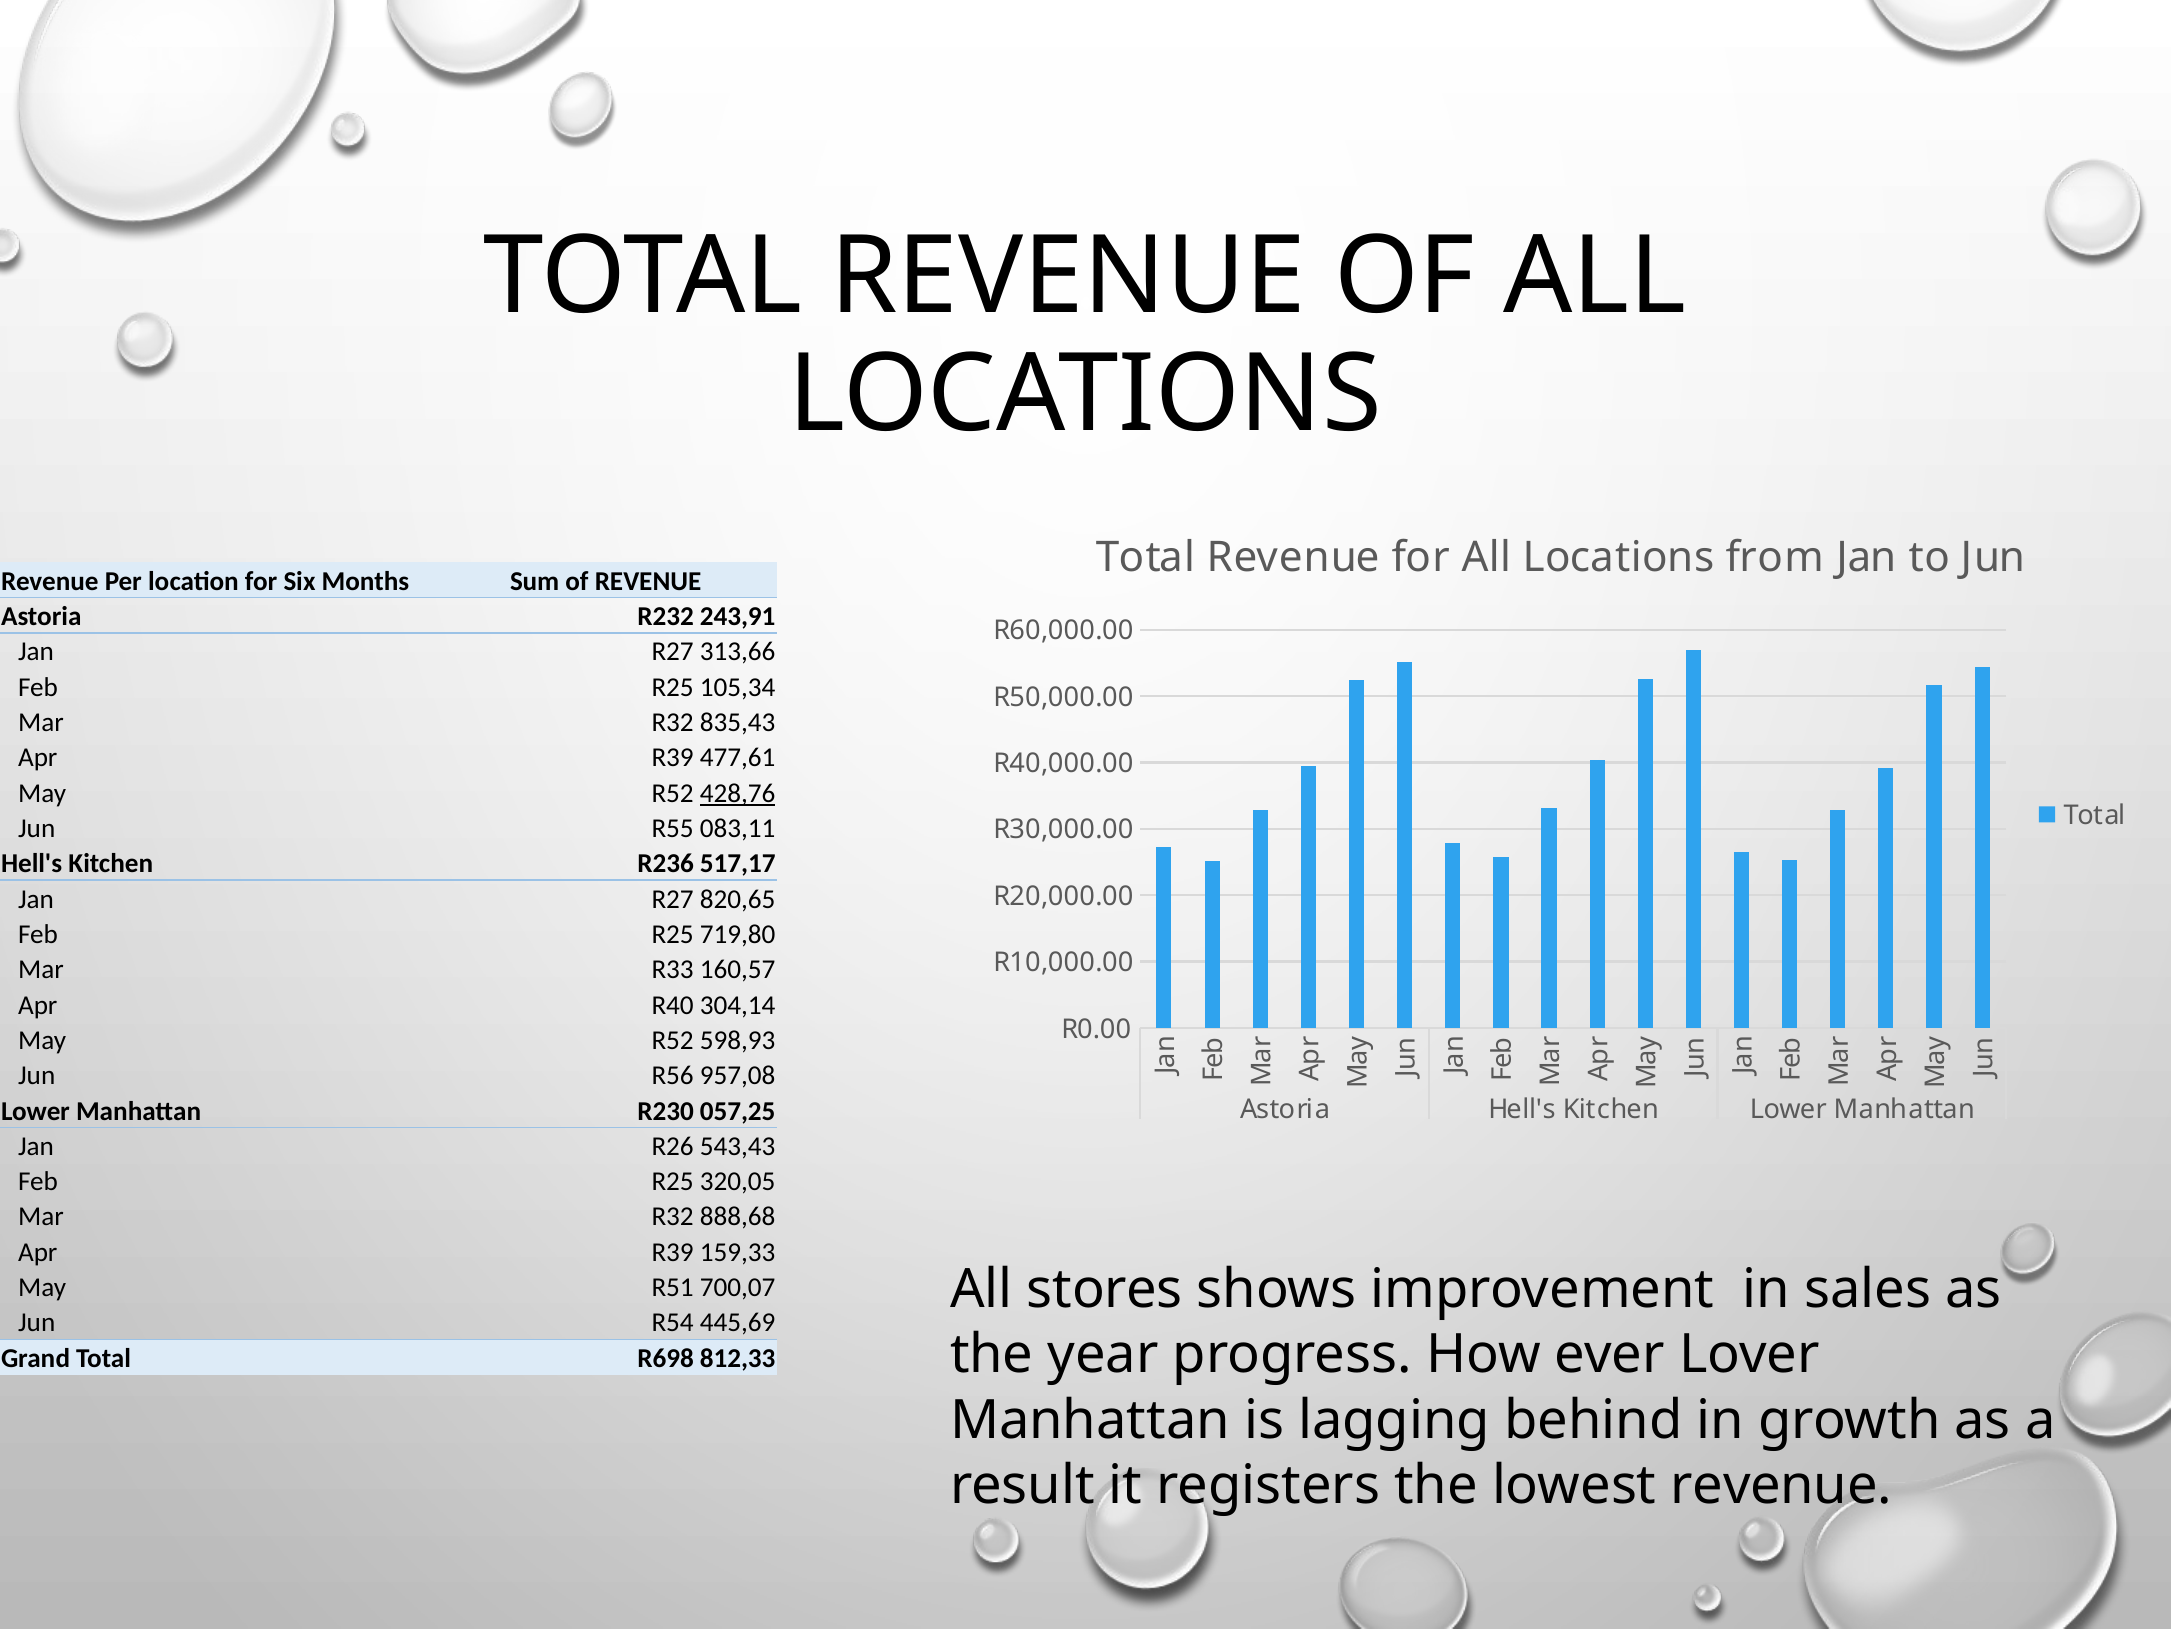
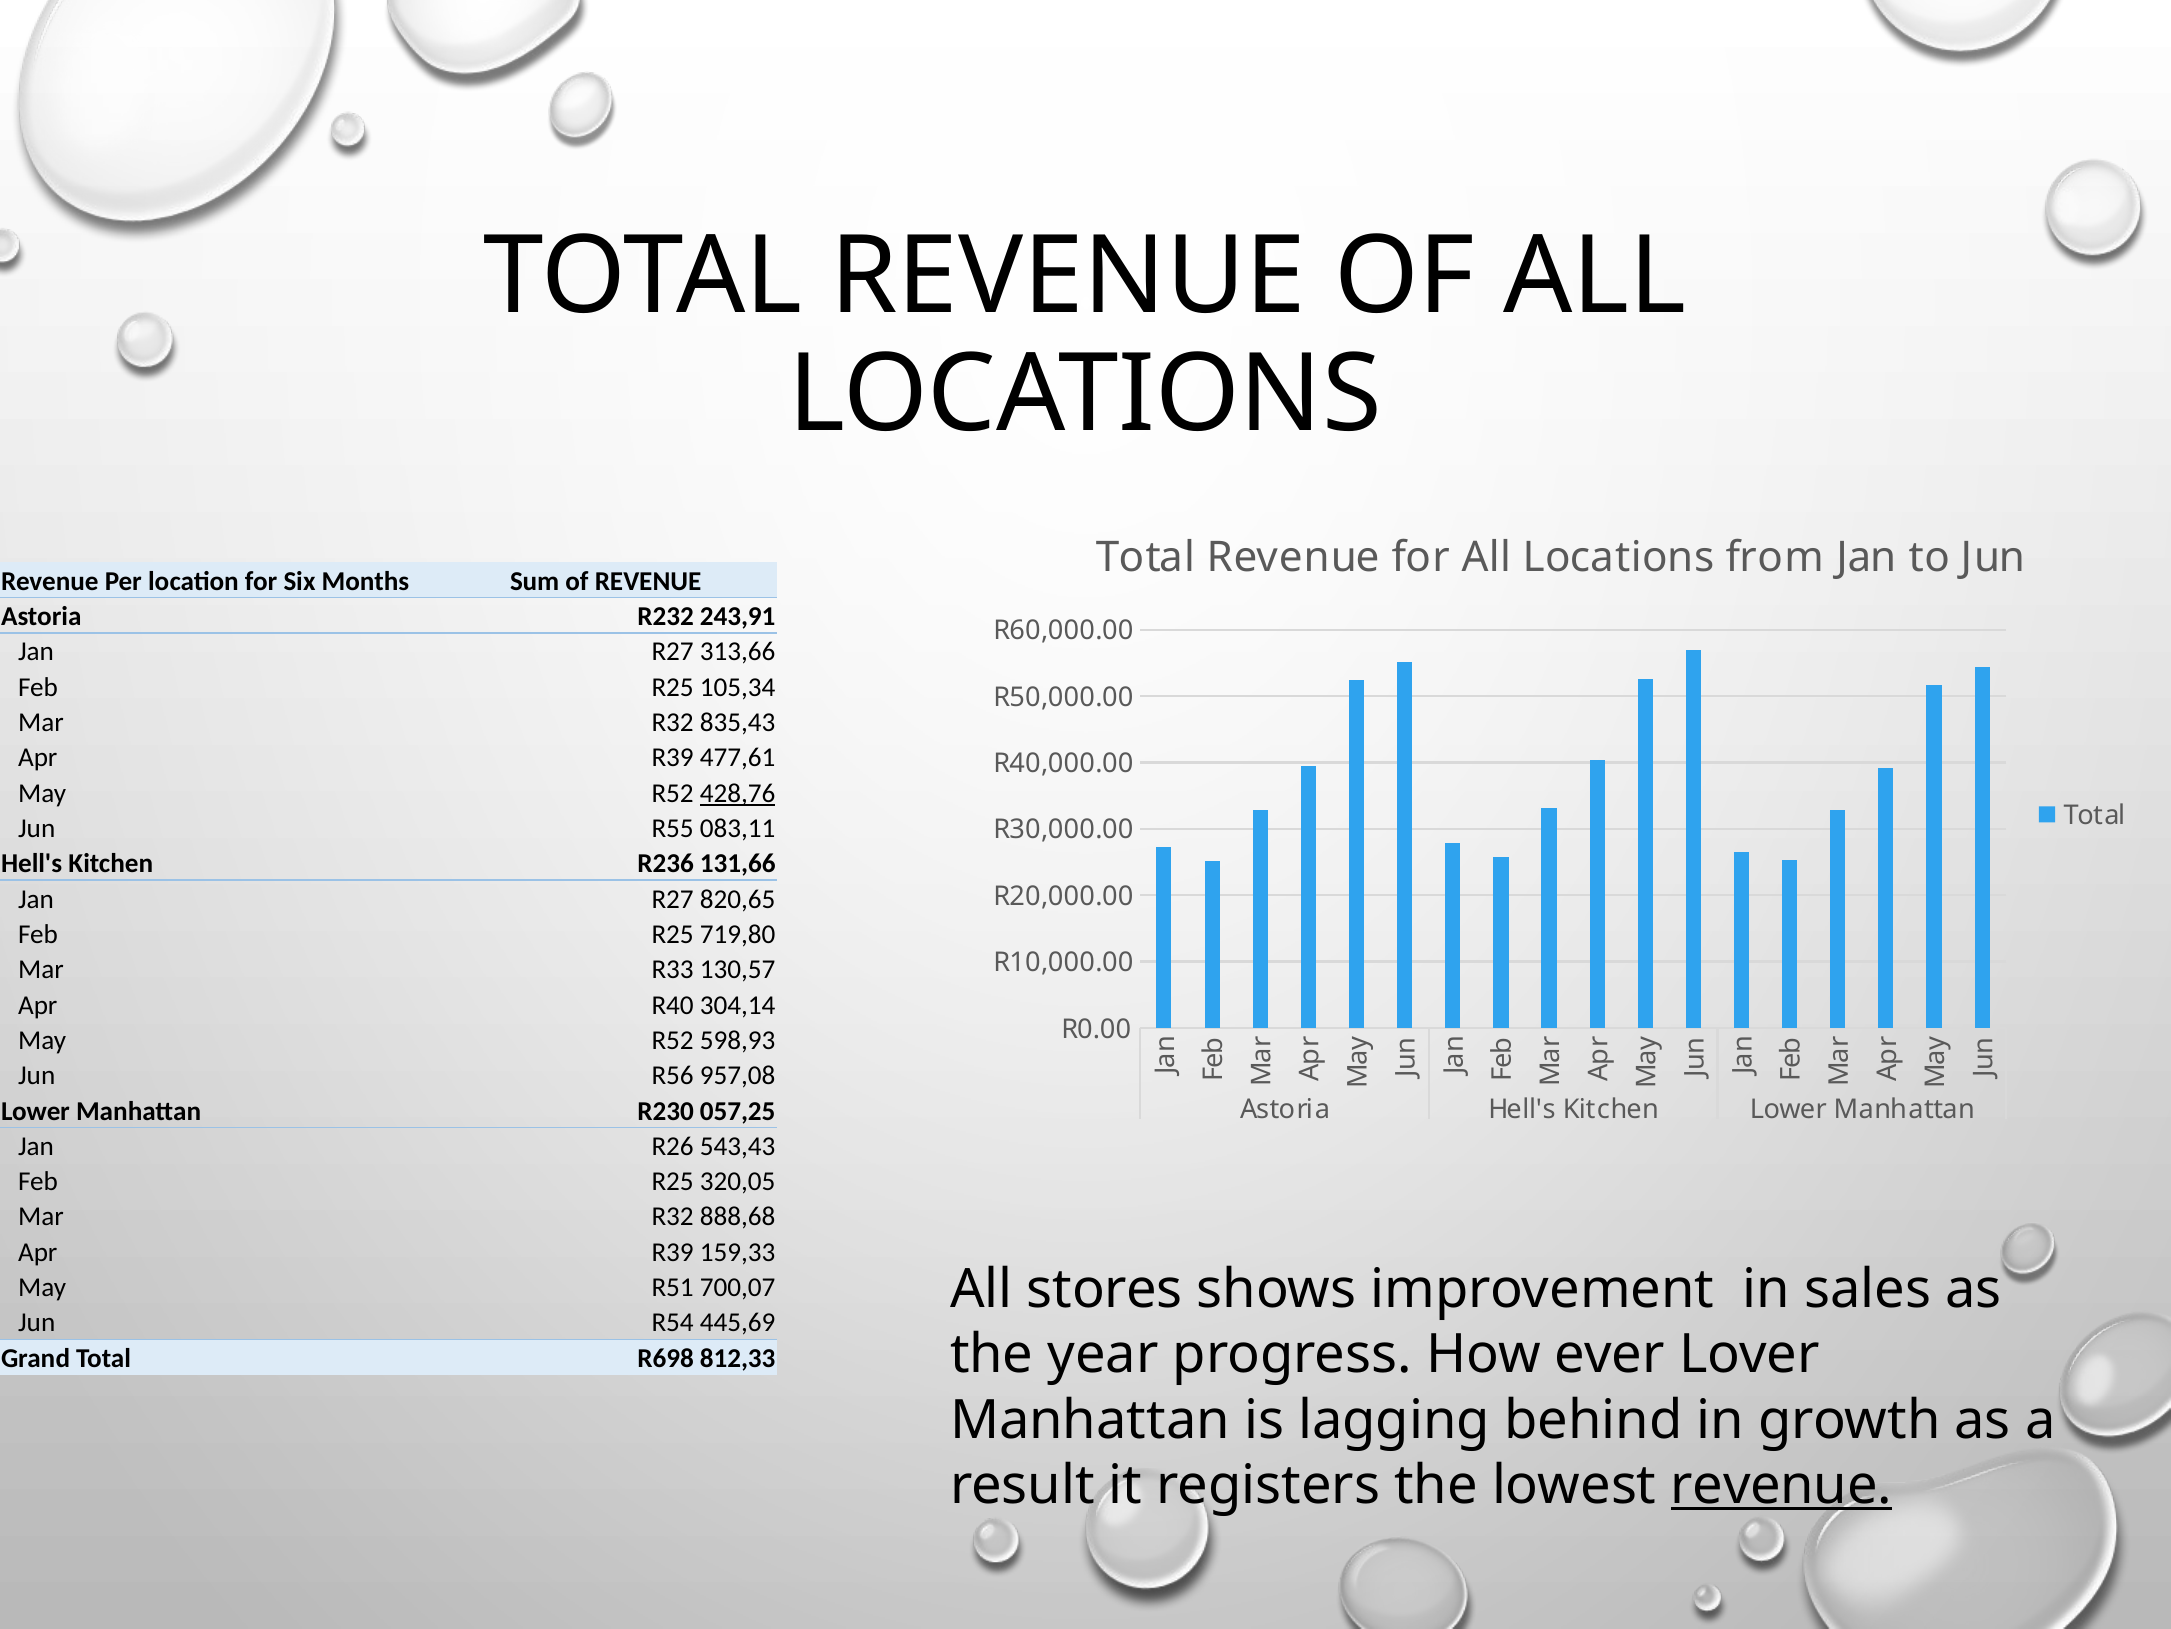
517,17: 517,17 -> 131,66
160,57: 160,57 -> 130,57
revenue at (1781, 1485) underline: none -> present
